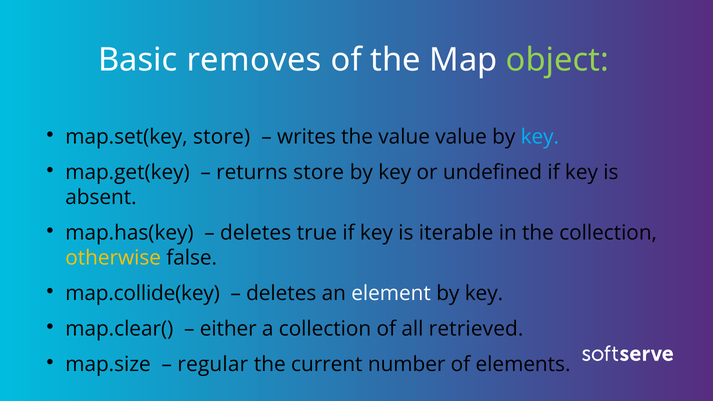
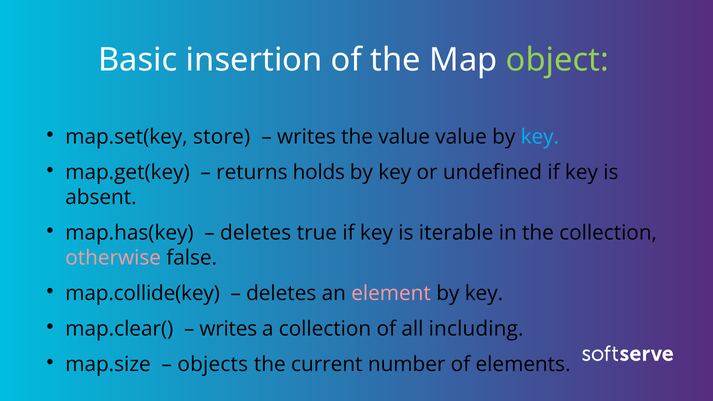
removes: removes -> insertion
returns store: store -> holds
otherwise colour: yellow -> pink
element colour: white -> pink
either at (228, 329): either -> writes
retrieved: retrieved -> including
regular: regular -> objects
